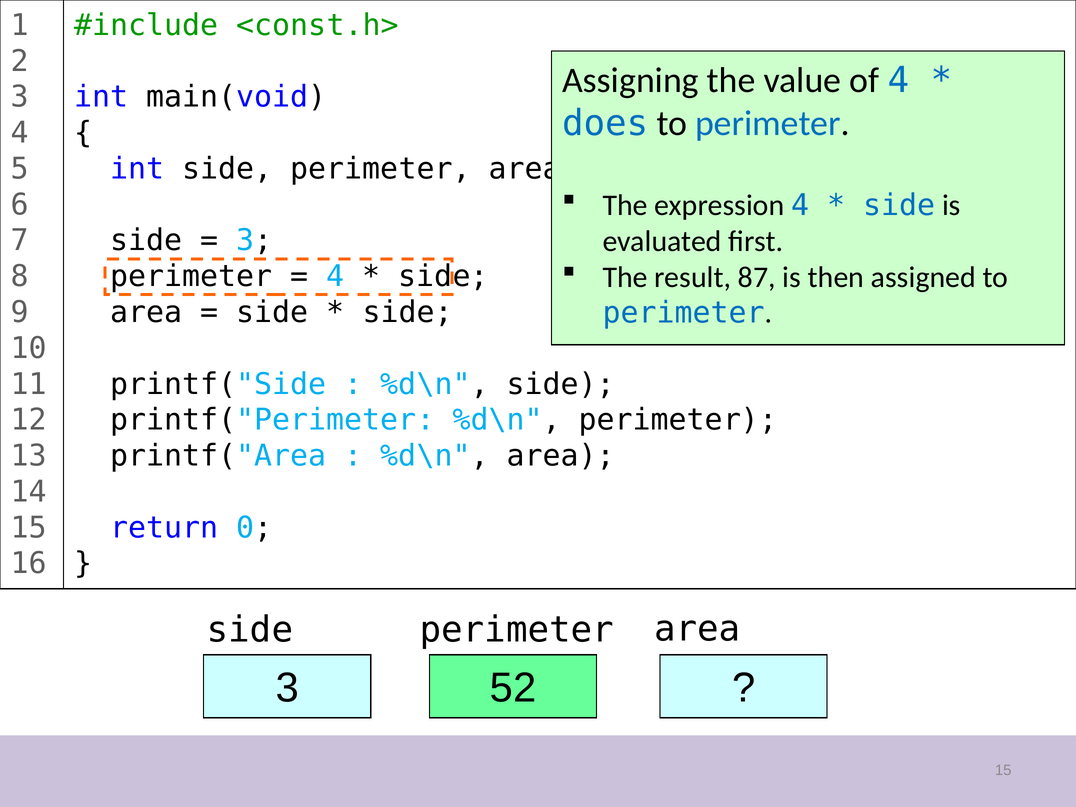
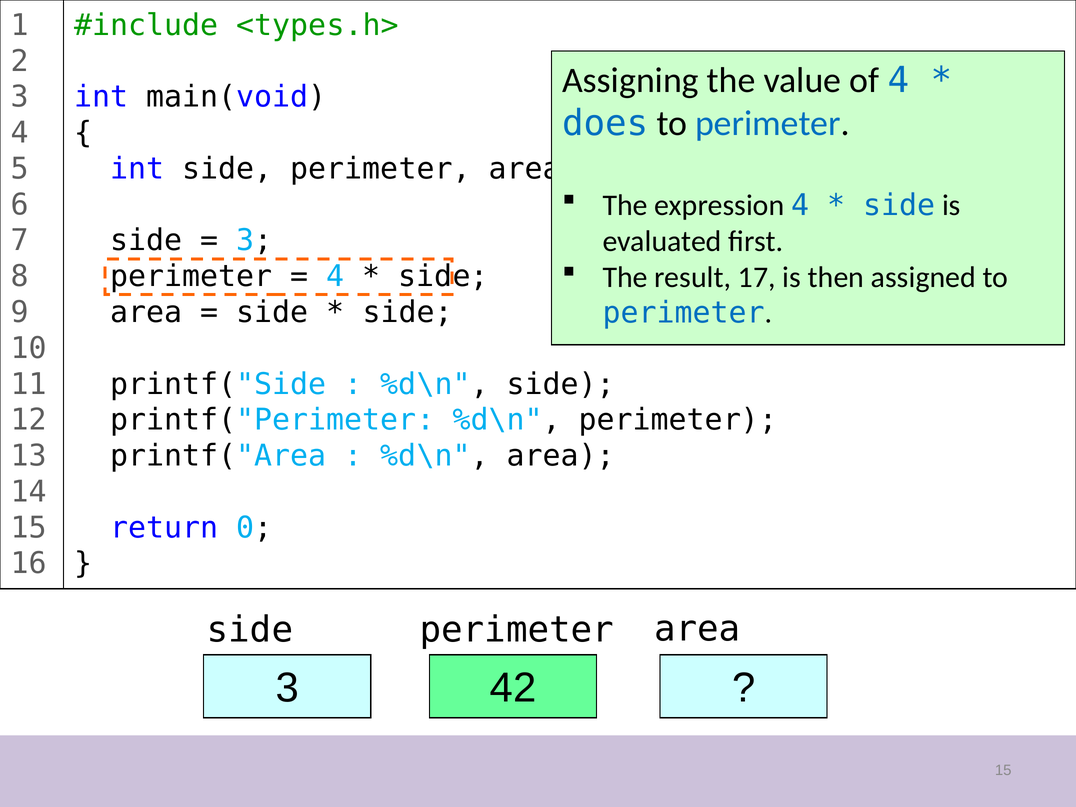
<const.h>: <const.h> -> <types.h>
87: 87 -> 17
52: 52 -> 42
